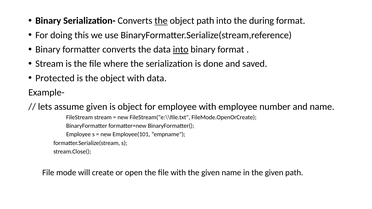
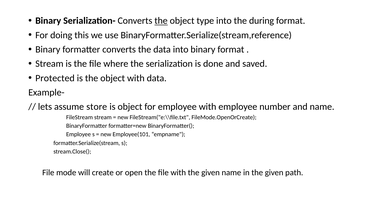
object path: path -> type
into at (181, 49) underline: present -> none
assume given: given -> store
